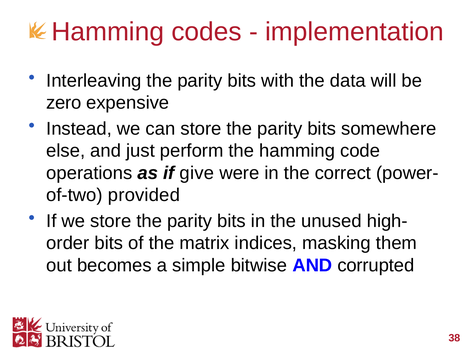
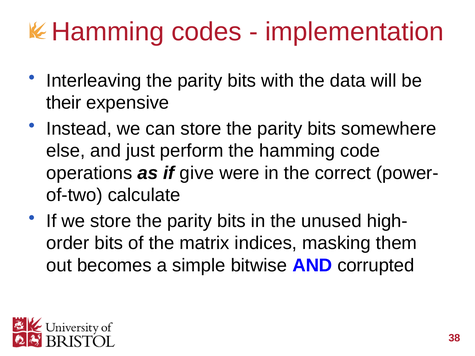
zero: zero -> their
provided: provided -> calculate
